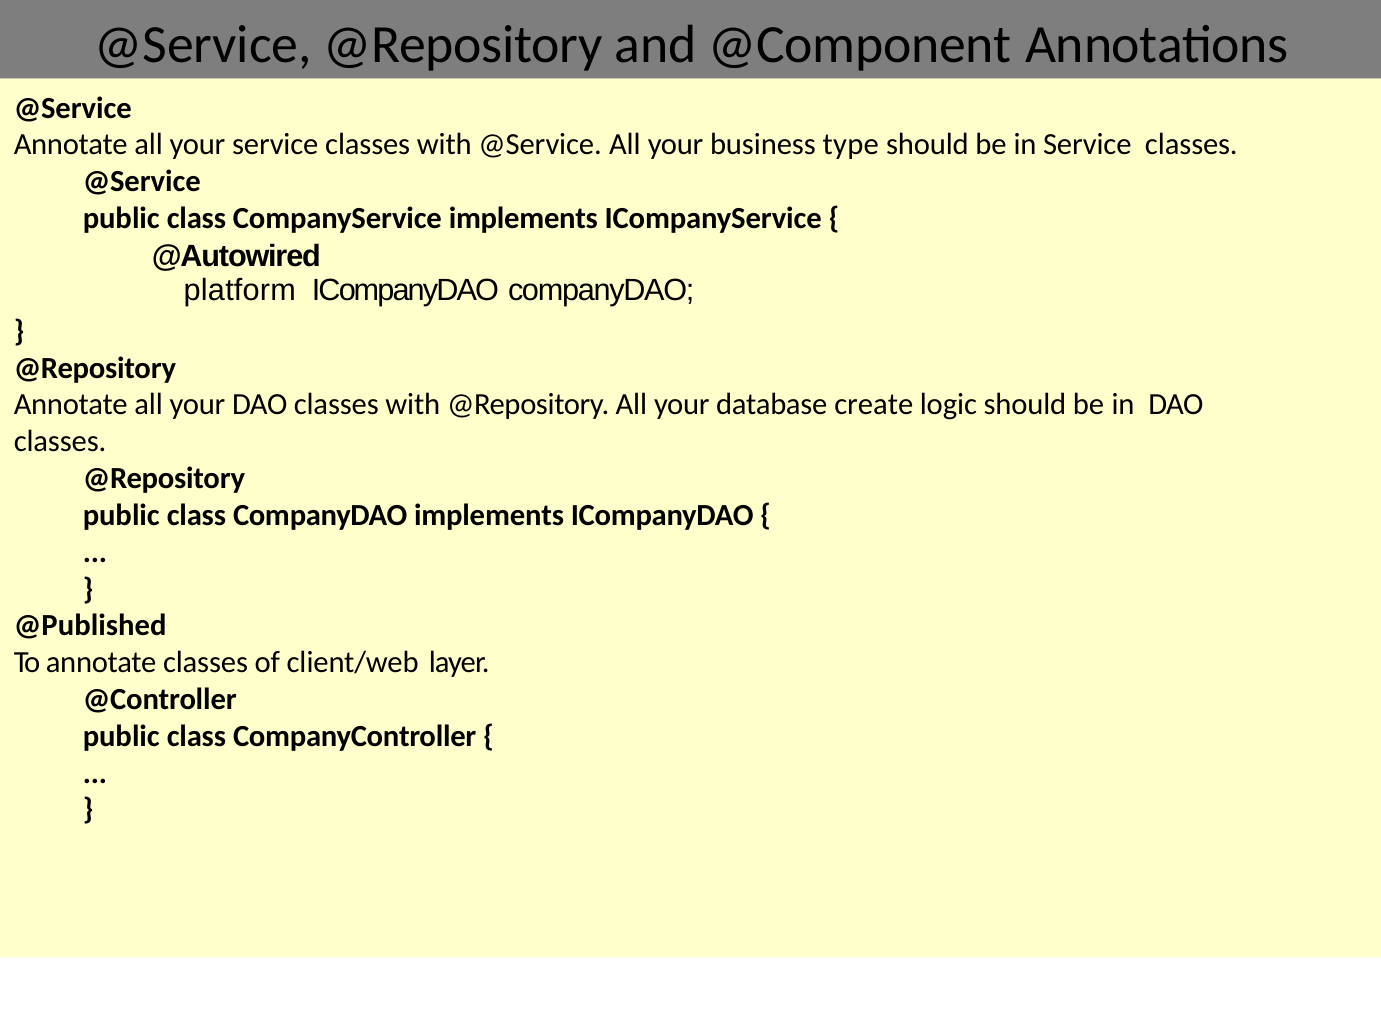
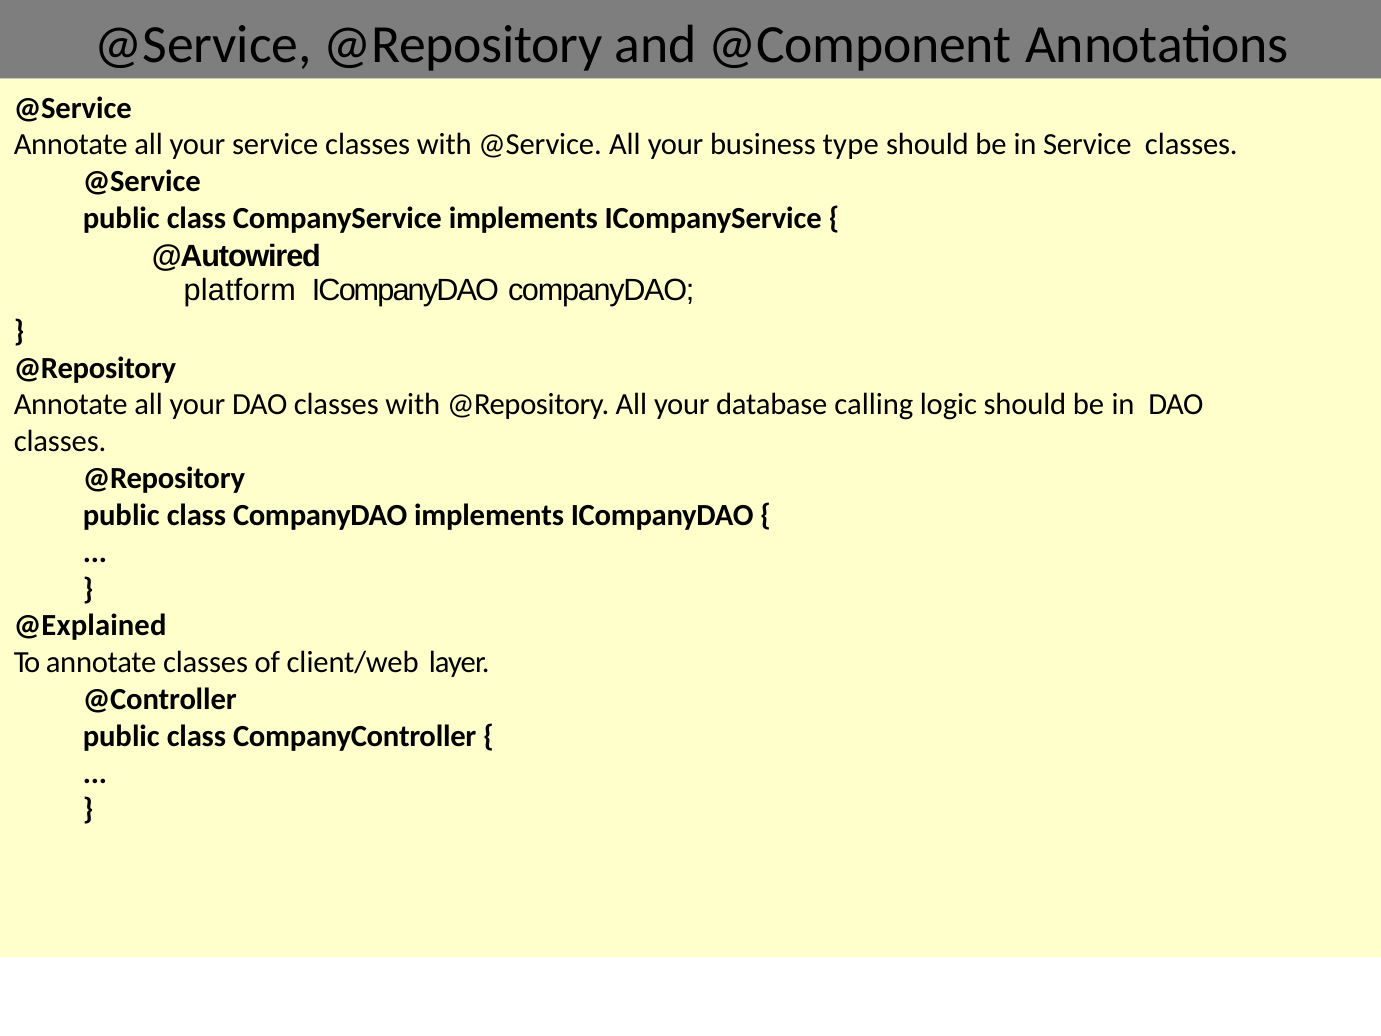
create: create -> calling
@Published: @Published -> @Explained
